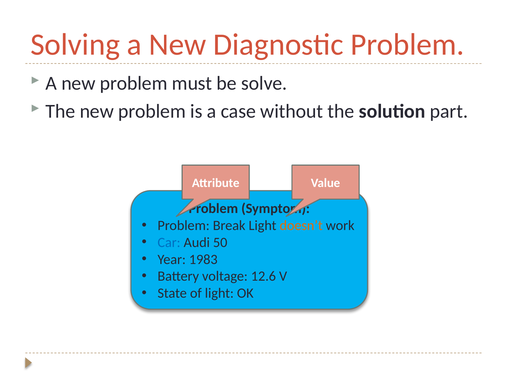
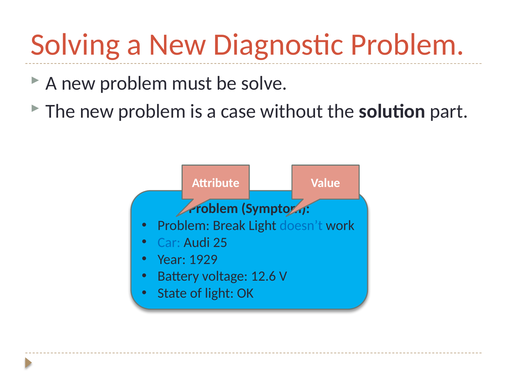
doesn’t colour: orange -> blue
50: 50 -> 25
1983: 1983 -> 1929
